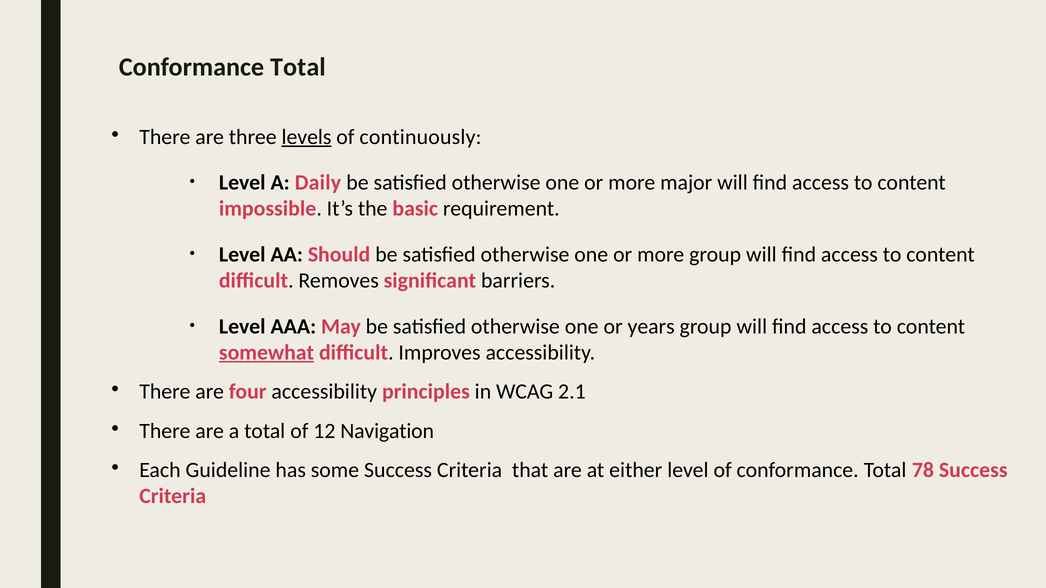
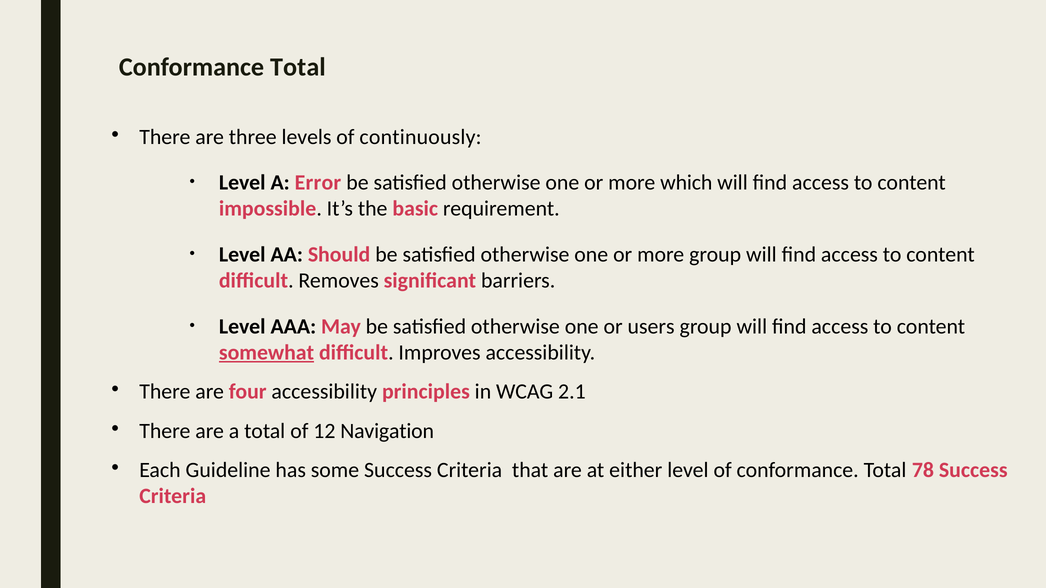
levels underline: present -> none
Daily: Daily -> Error
major: major -> which
years: years -> users
